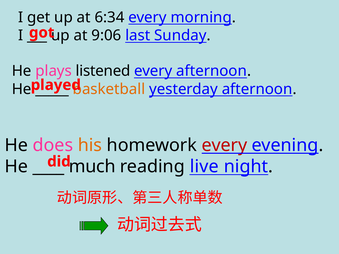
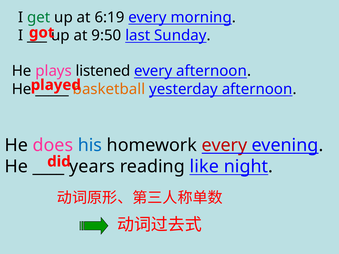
get colour: black -> green
6:34: 6:34 -> 6:19
9:06: 9:06 -> 9:50
his colour: orange -> blue
much: much -> years
live: live -> like
